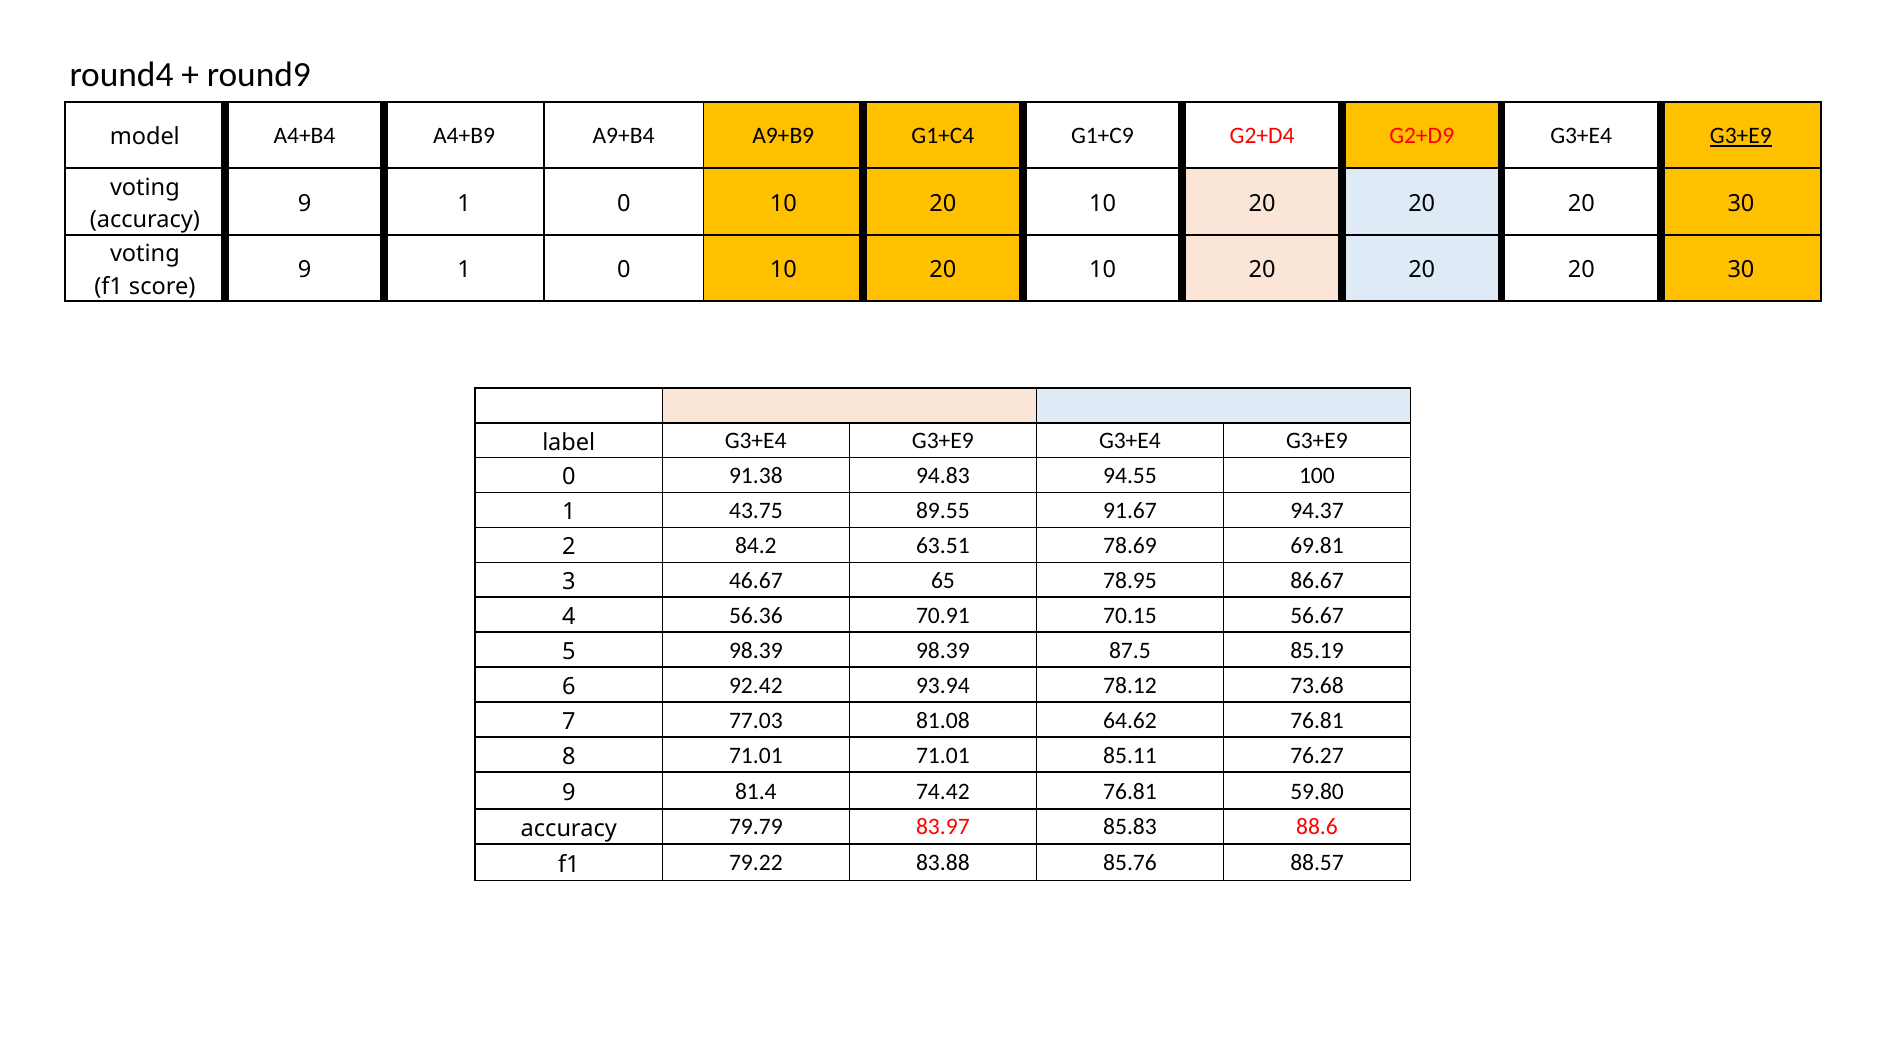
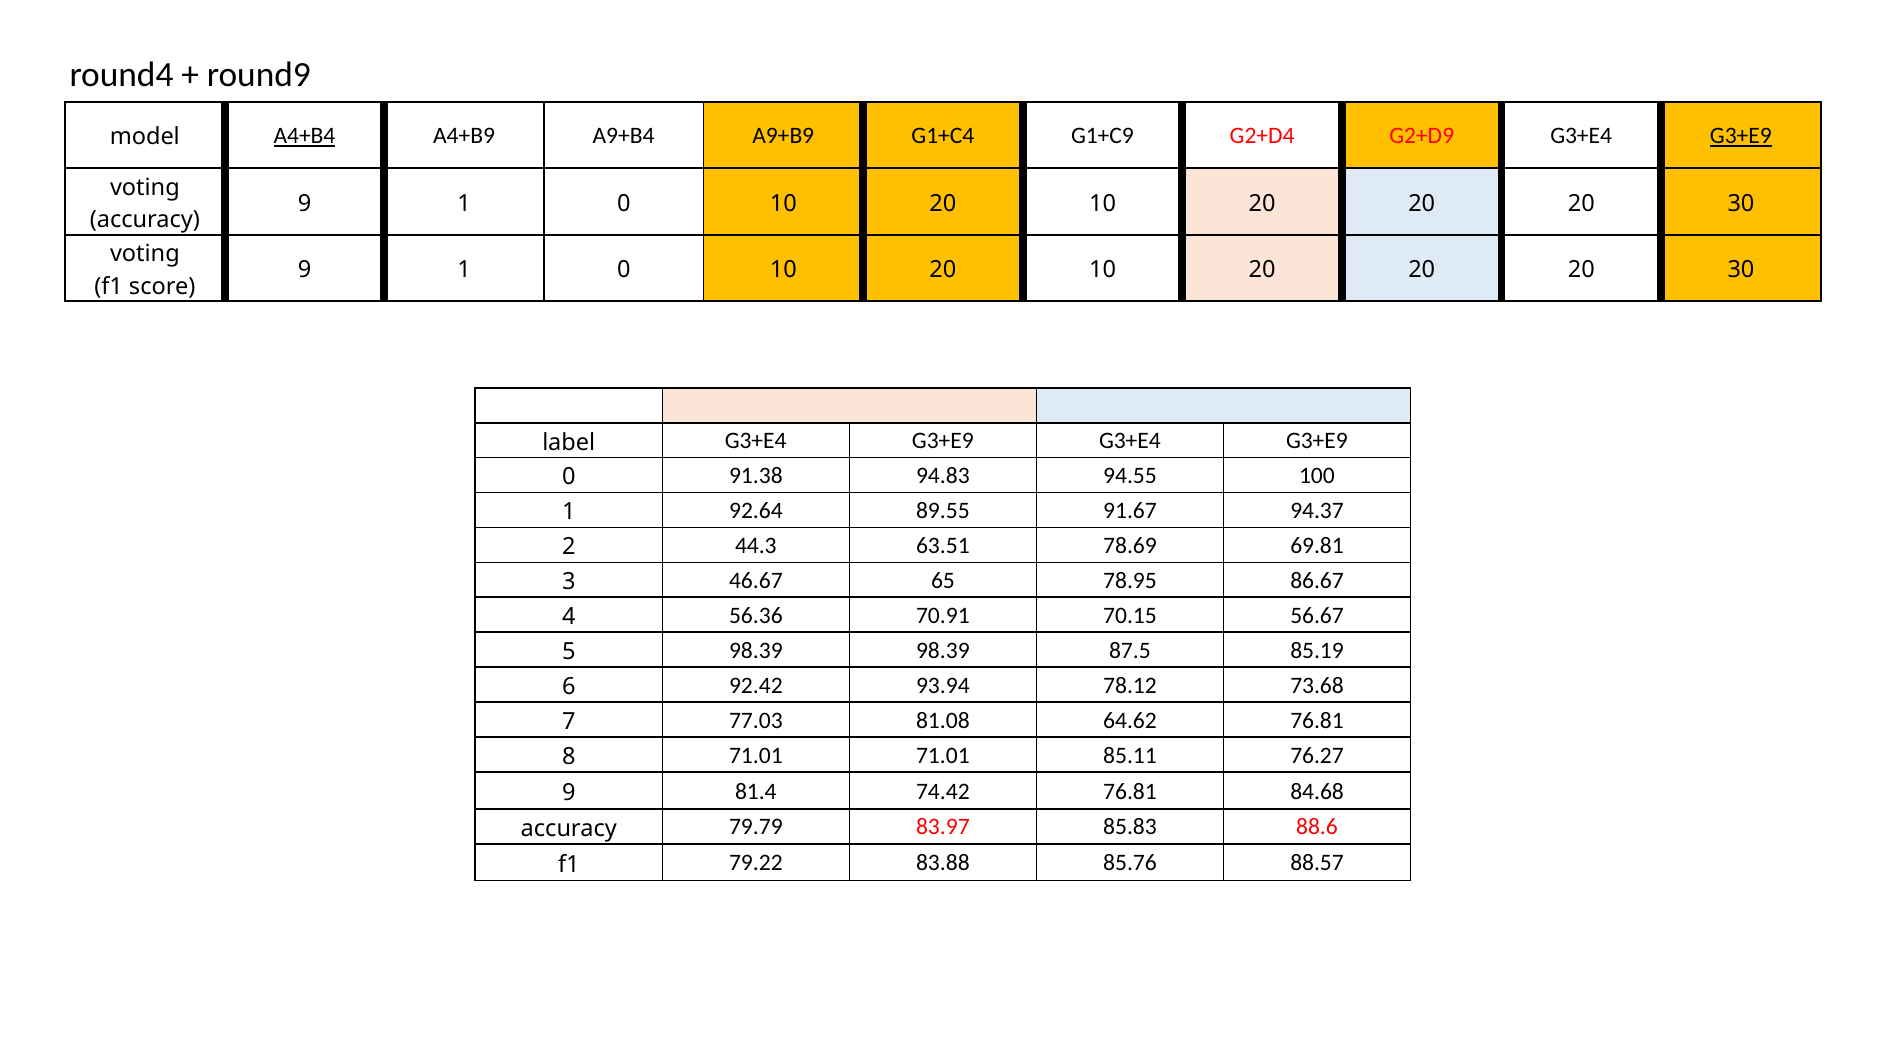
A4+B4 underline: none -> present
43.75: 43.75 -> 92.64
84.2: 84.2 -> 44.3
59.80: 59.80 -> 84.68
